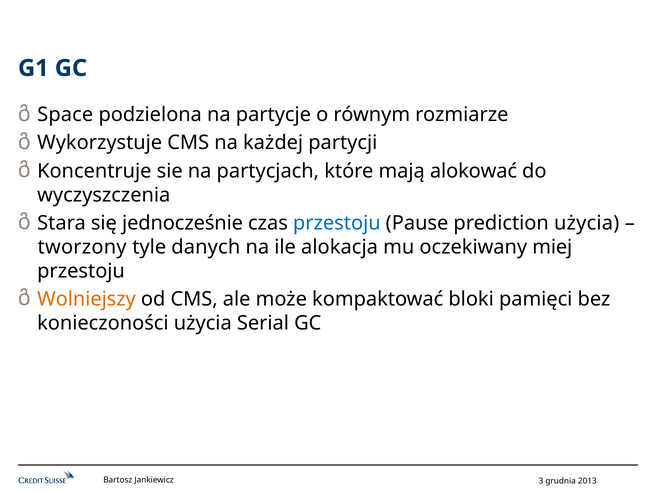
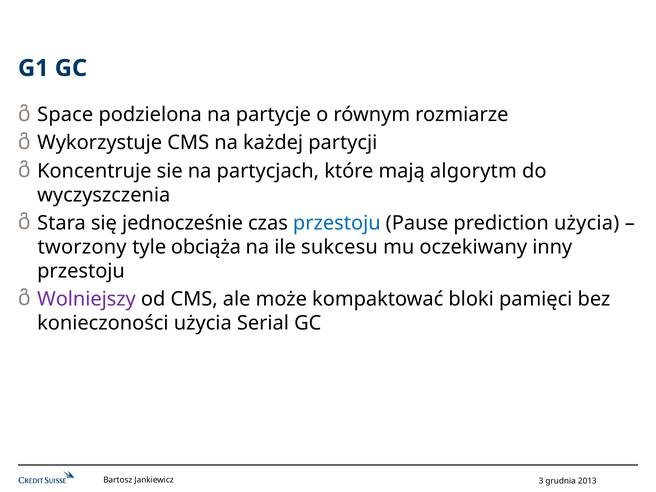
alokować: alokować -> algorytm
danych: danych -> obciąża
alokacja: alokacja -> sukcesu
miej: miej -> inny
Wolniejszy colour: orange -> purple
